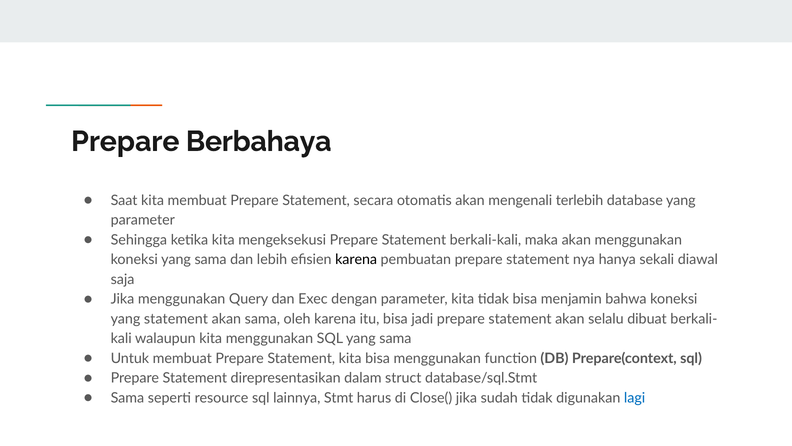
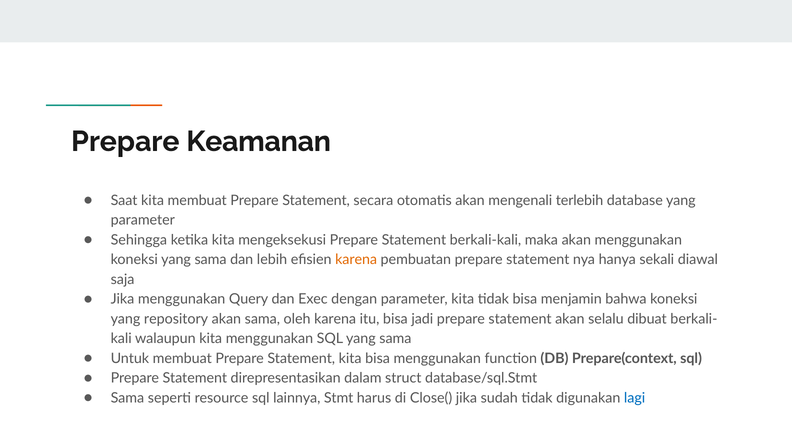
Berbahaya: Berbahaya -> Keamanan
karena at (356, 259) colour: black -> orange
yang statement: statement -> repository
